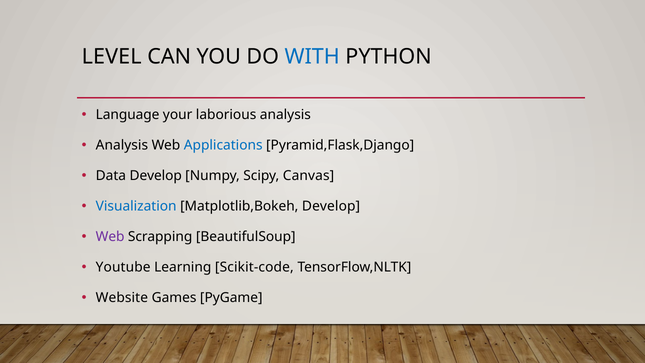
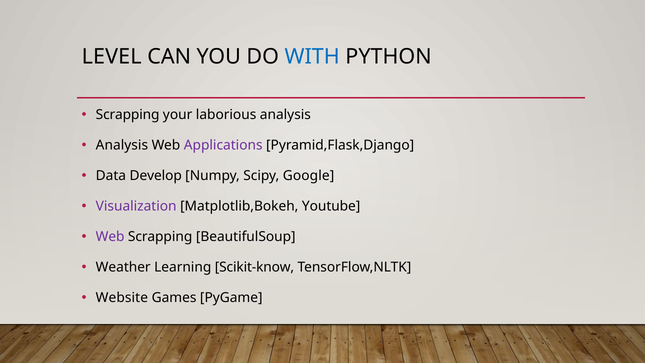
Language at (128, 115): Language -> Scrapping
Applications colour: blue -> purple
Canvas: Canvas -> Google
Visualization colour: blue -> purple
Matplotlib,Bokeh Develop: Develop -> Youtube
Youtube: Youtube -> Weather
Scikit-code: Scikit-code -> Scikit-know
